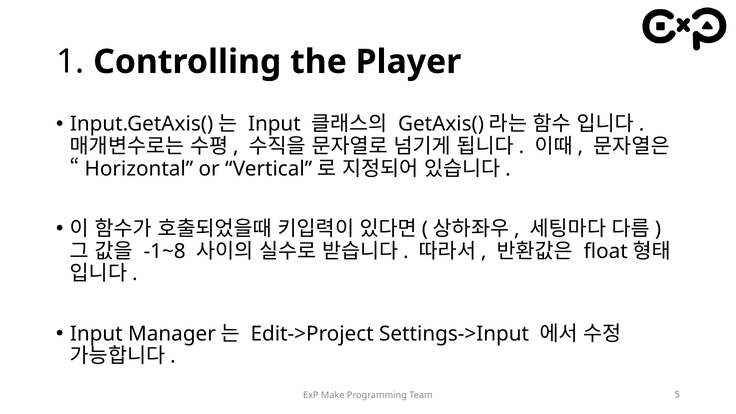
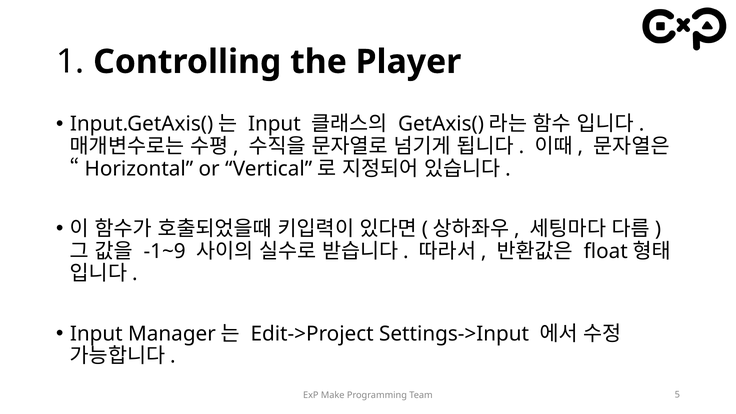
-1~8: -1~8 -> -1~9
